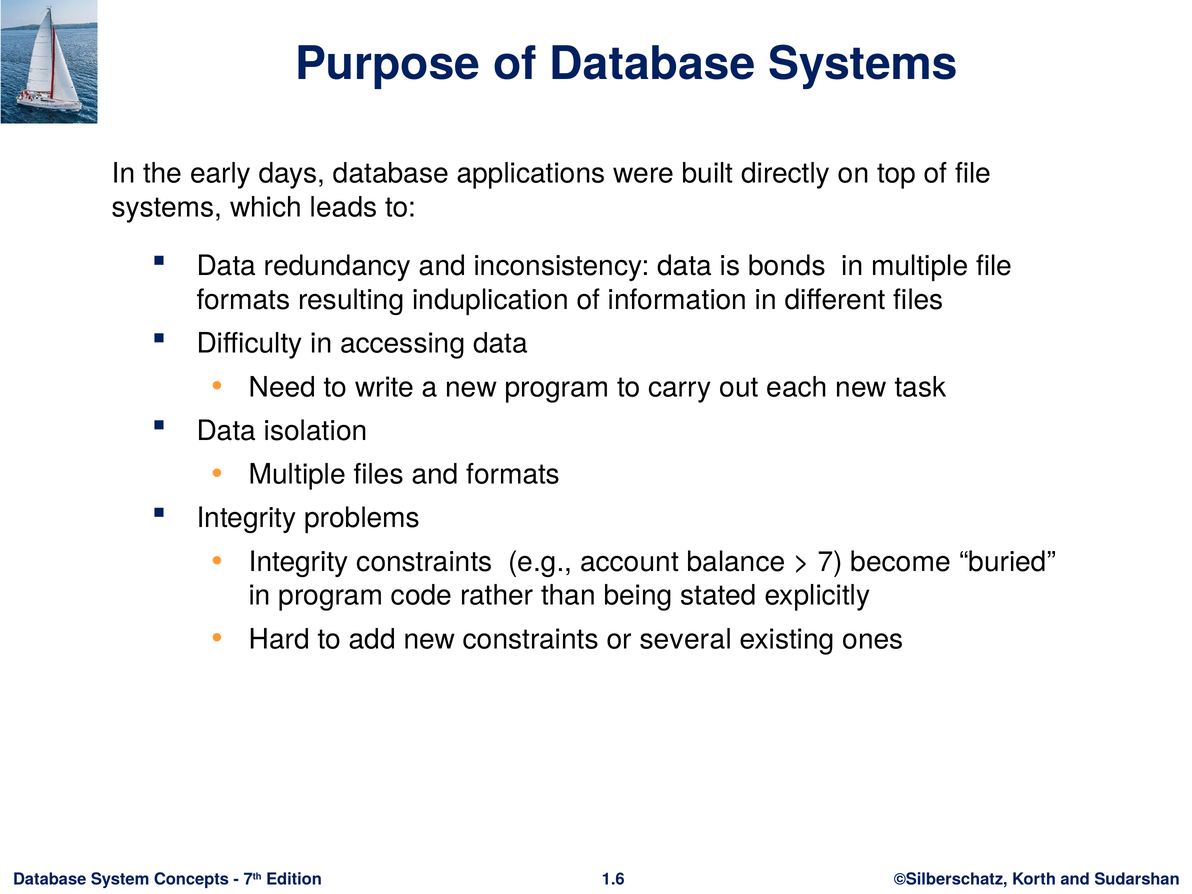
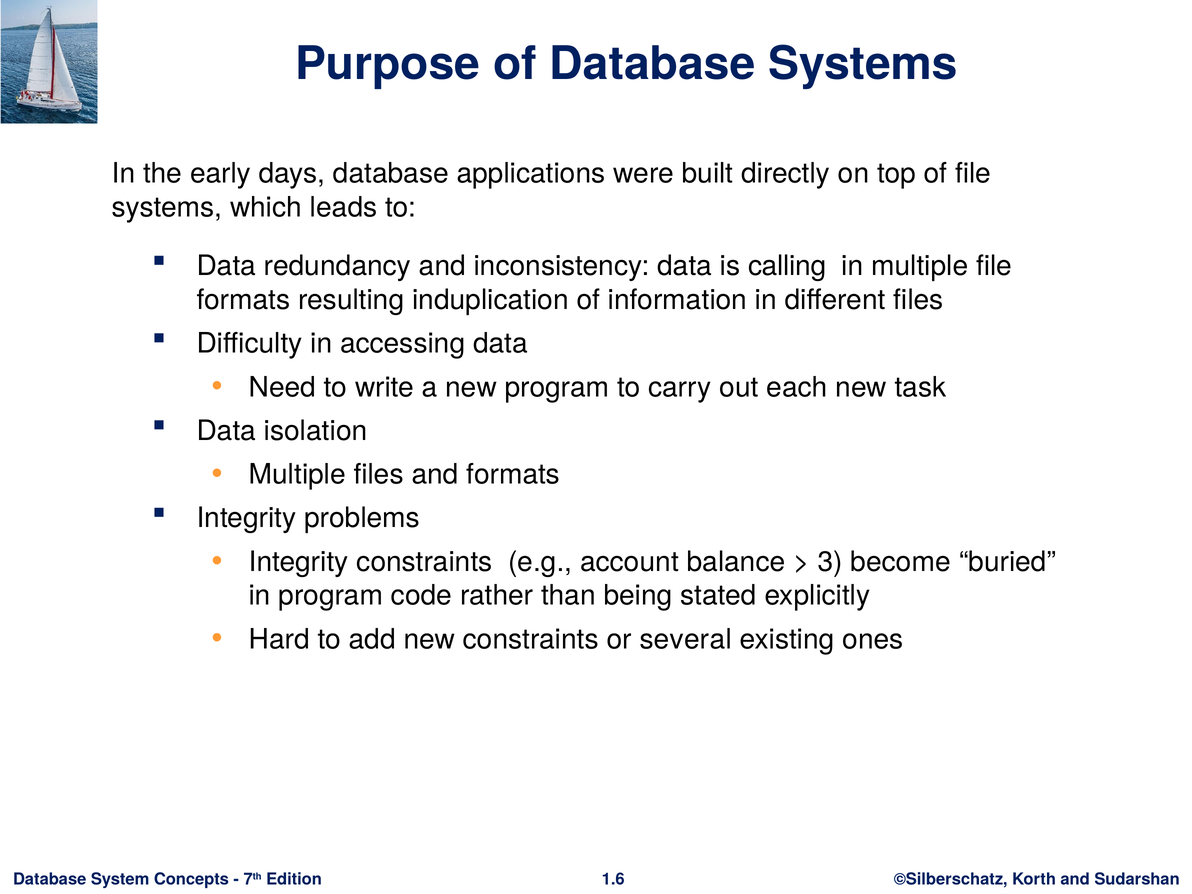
bonds: bonds -> calling
7: 7 -> 3
